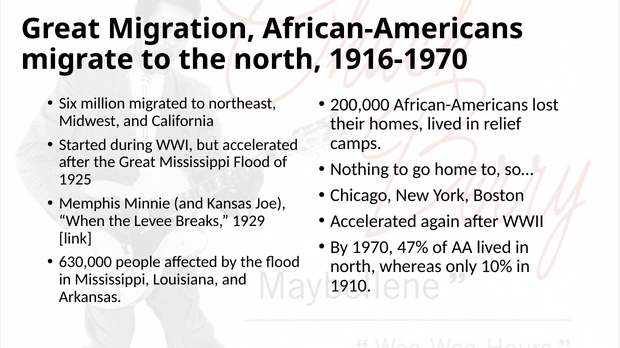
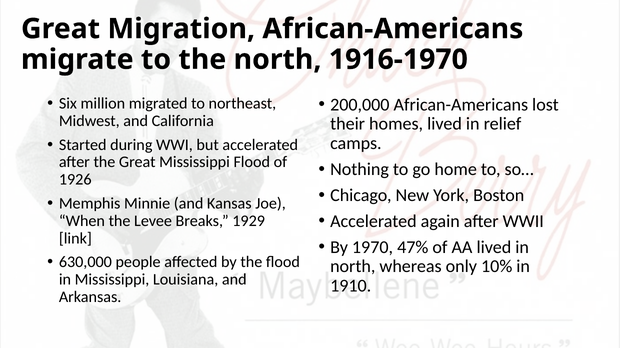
1925: 1925 -> 1926
